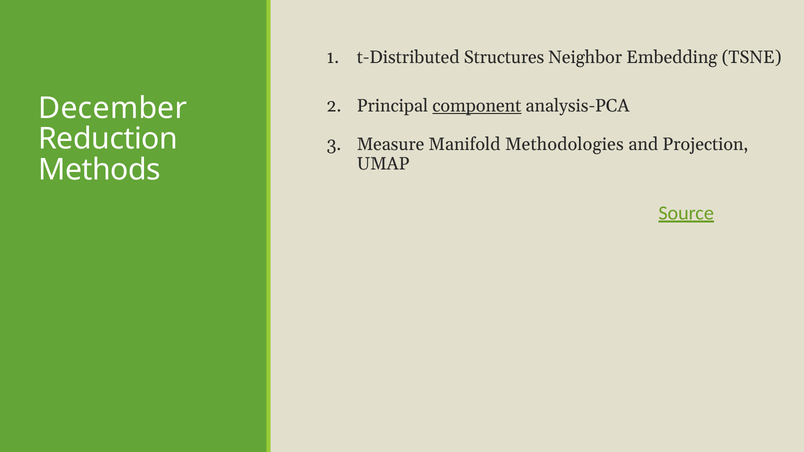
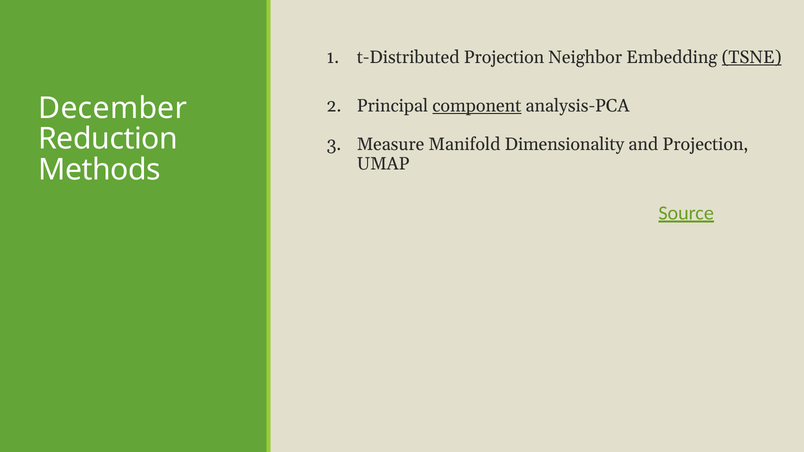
t-Distributed Structures: Structures -> Projection
TSNE underline: none -> present
Methodologies: Methodologies -> Dimensionality
